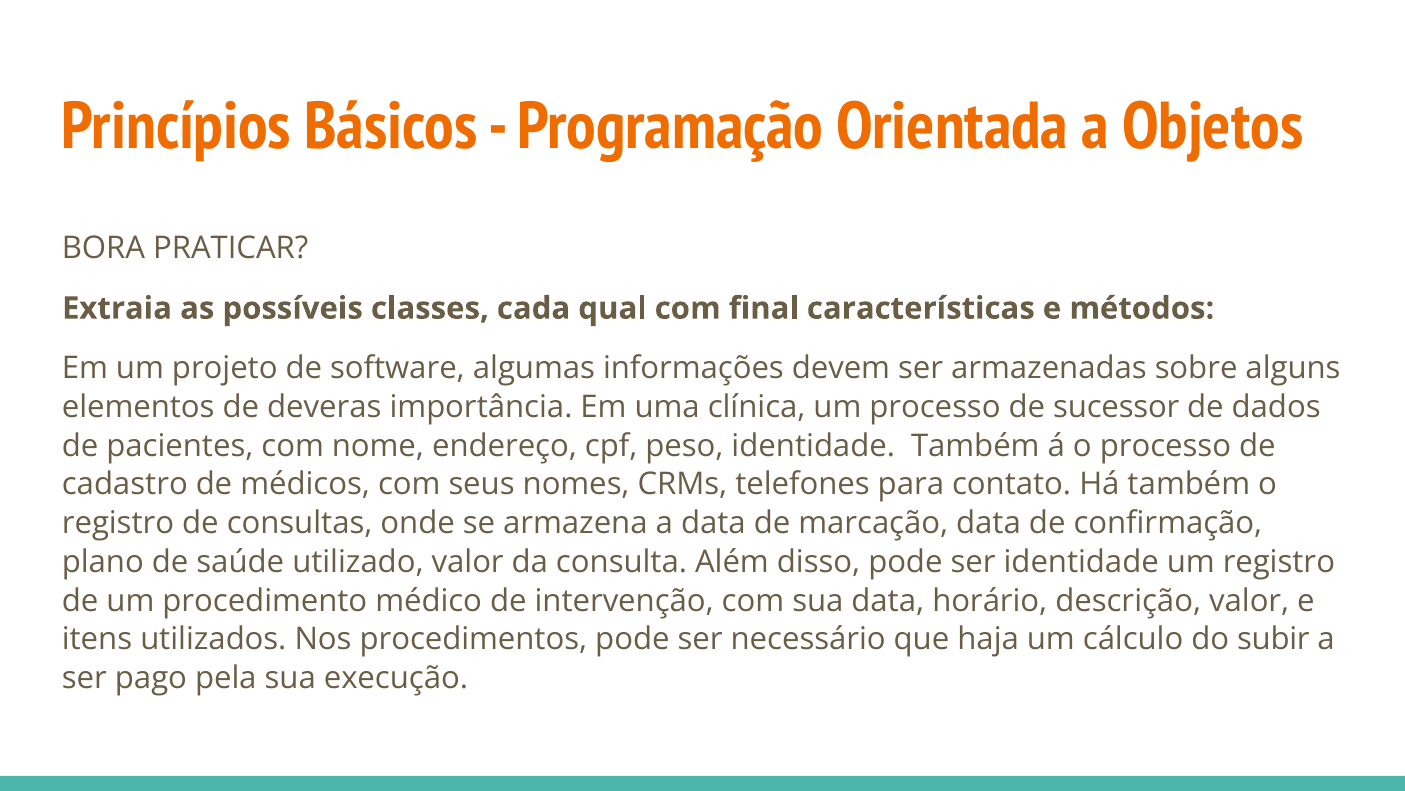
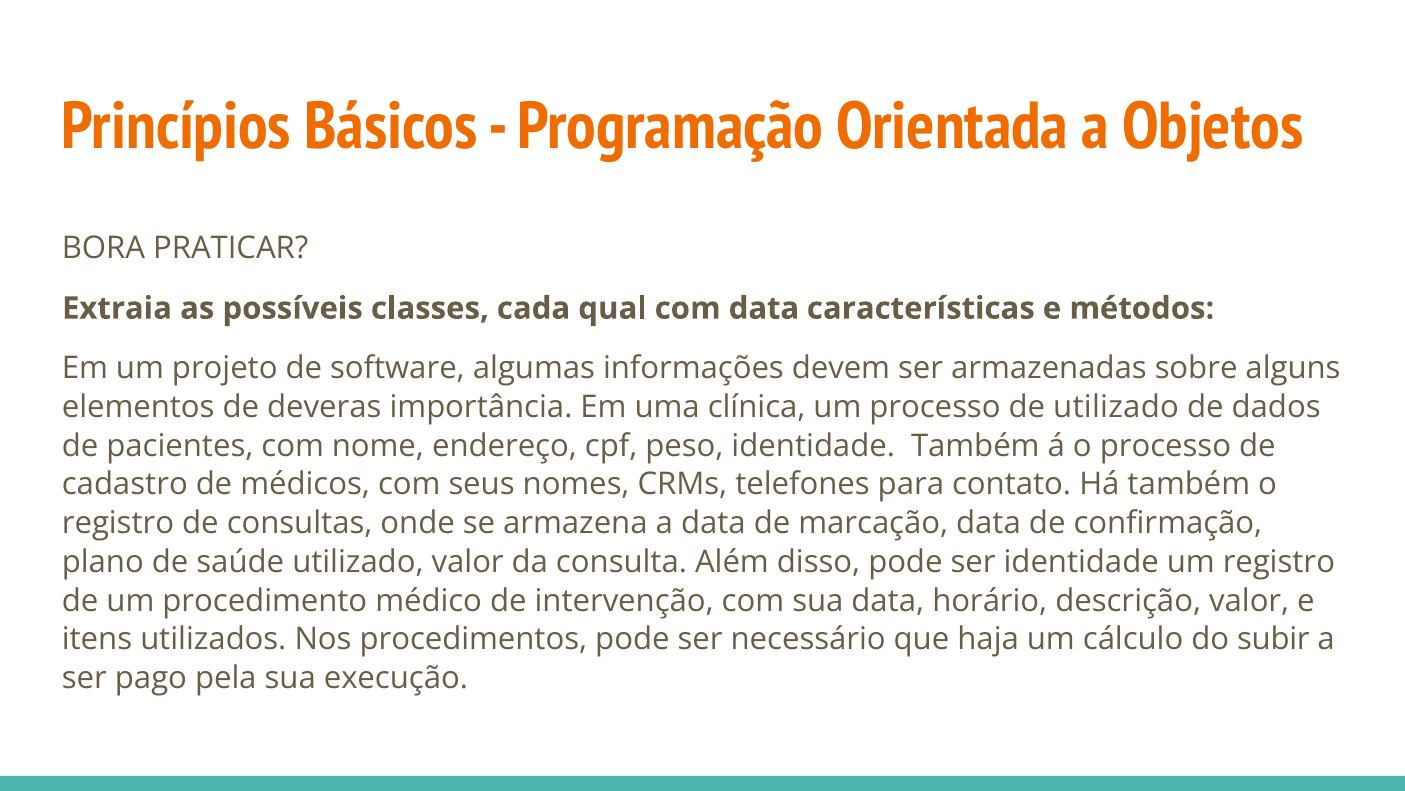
com final: final -> data
de sucessor: sucessor -> utilizado
